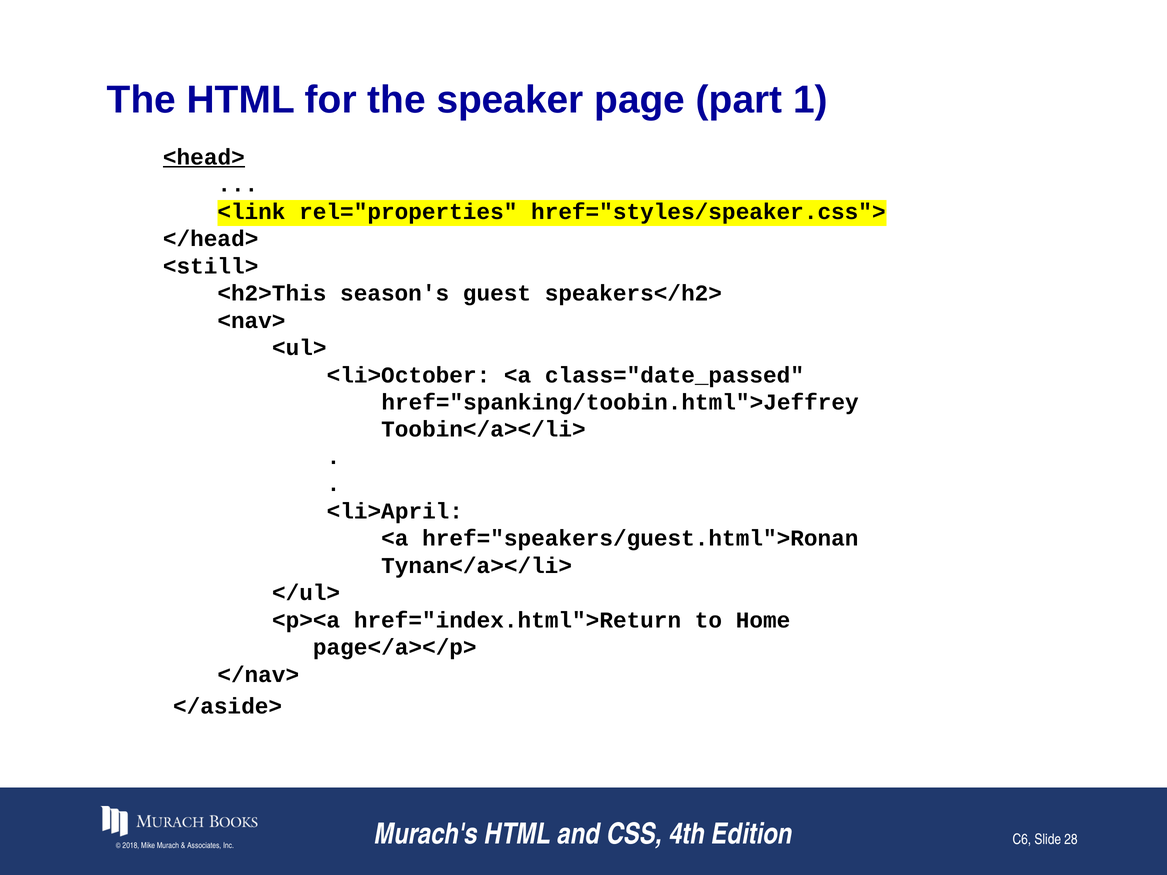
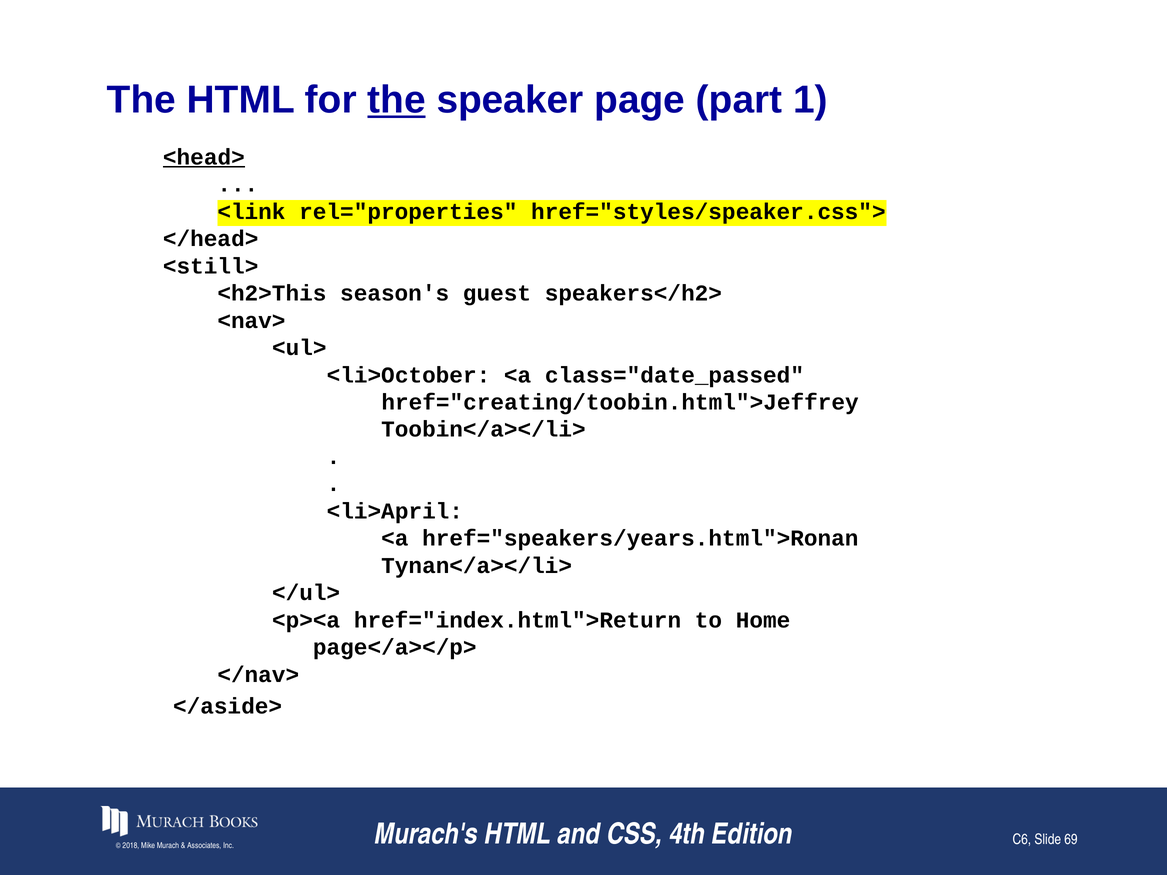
the at (397, 100) underline: none -> present
href="spanking/toobin.html">Jeffrey: href="spanking/toobin.html">Jeffrey -> href="creating/toobin.html">Jeffrey
href="speakers/guest.html">Ronan: href="speakers/guest.html">Ronan -> href="speakers/years.html">Ronan
28: 28 -> 69
